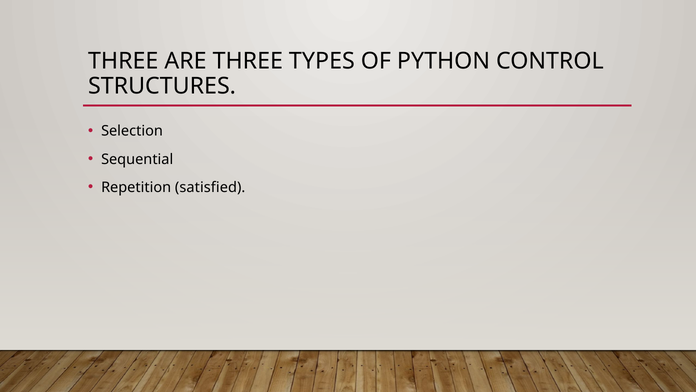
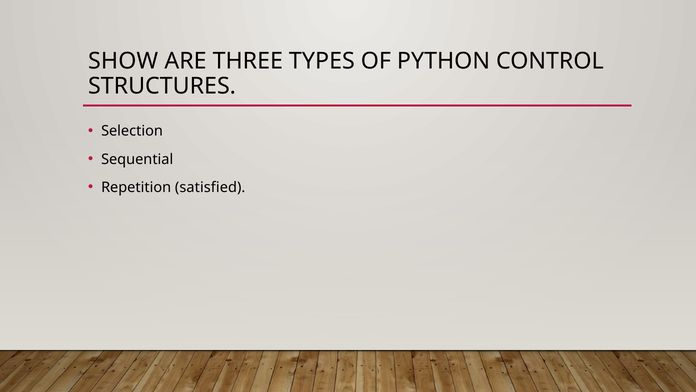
THREE at (123, 61): THREE -> SHOW
